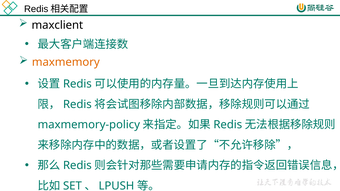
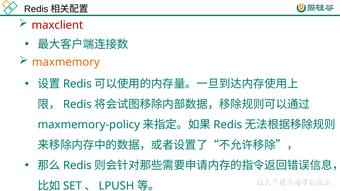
maxclient colour: black -> red
